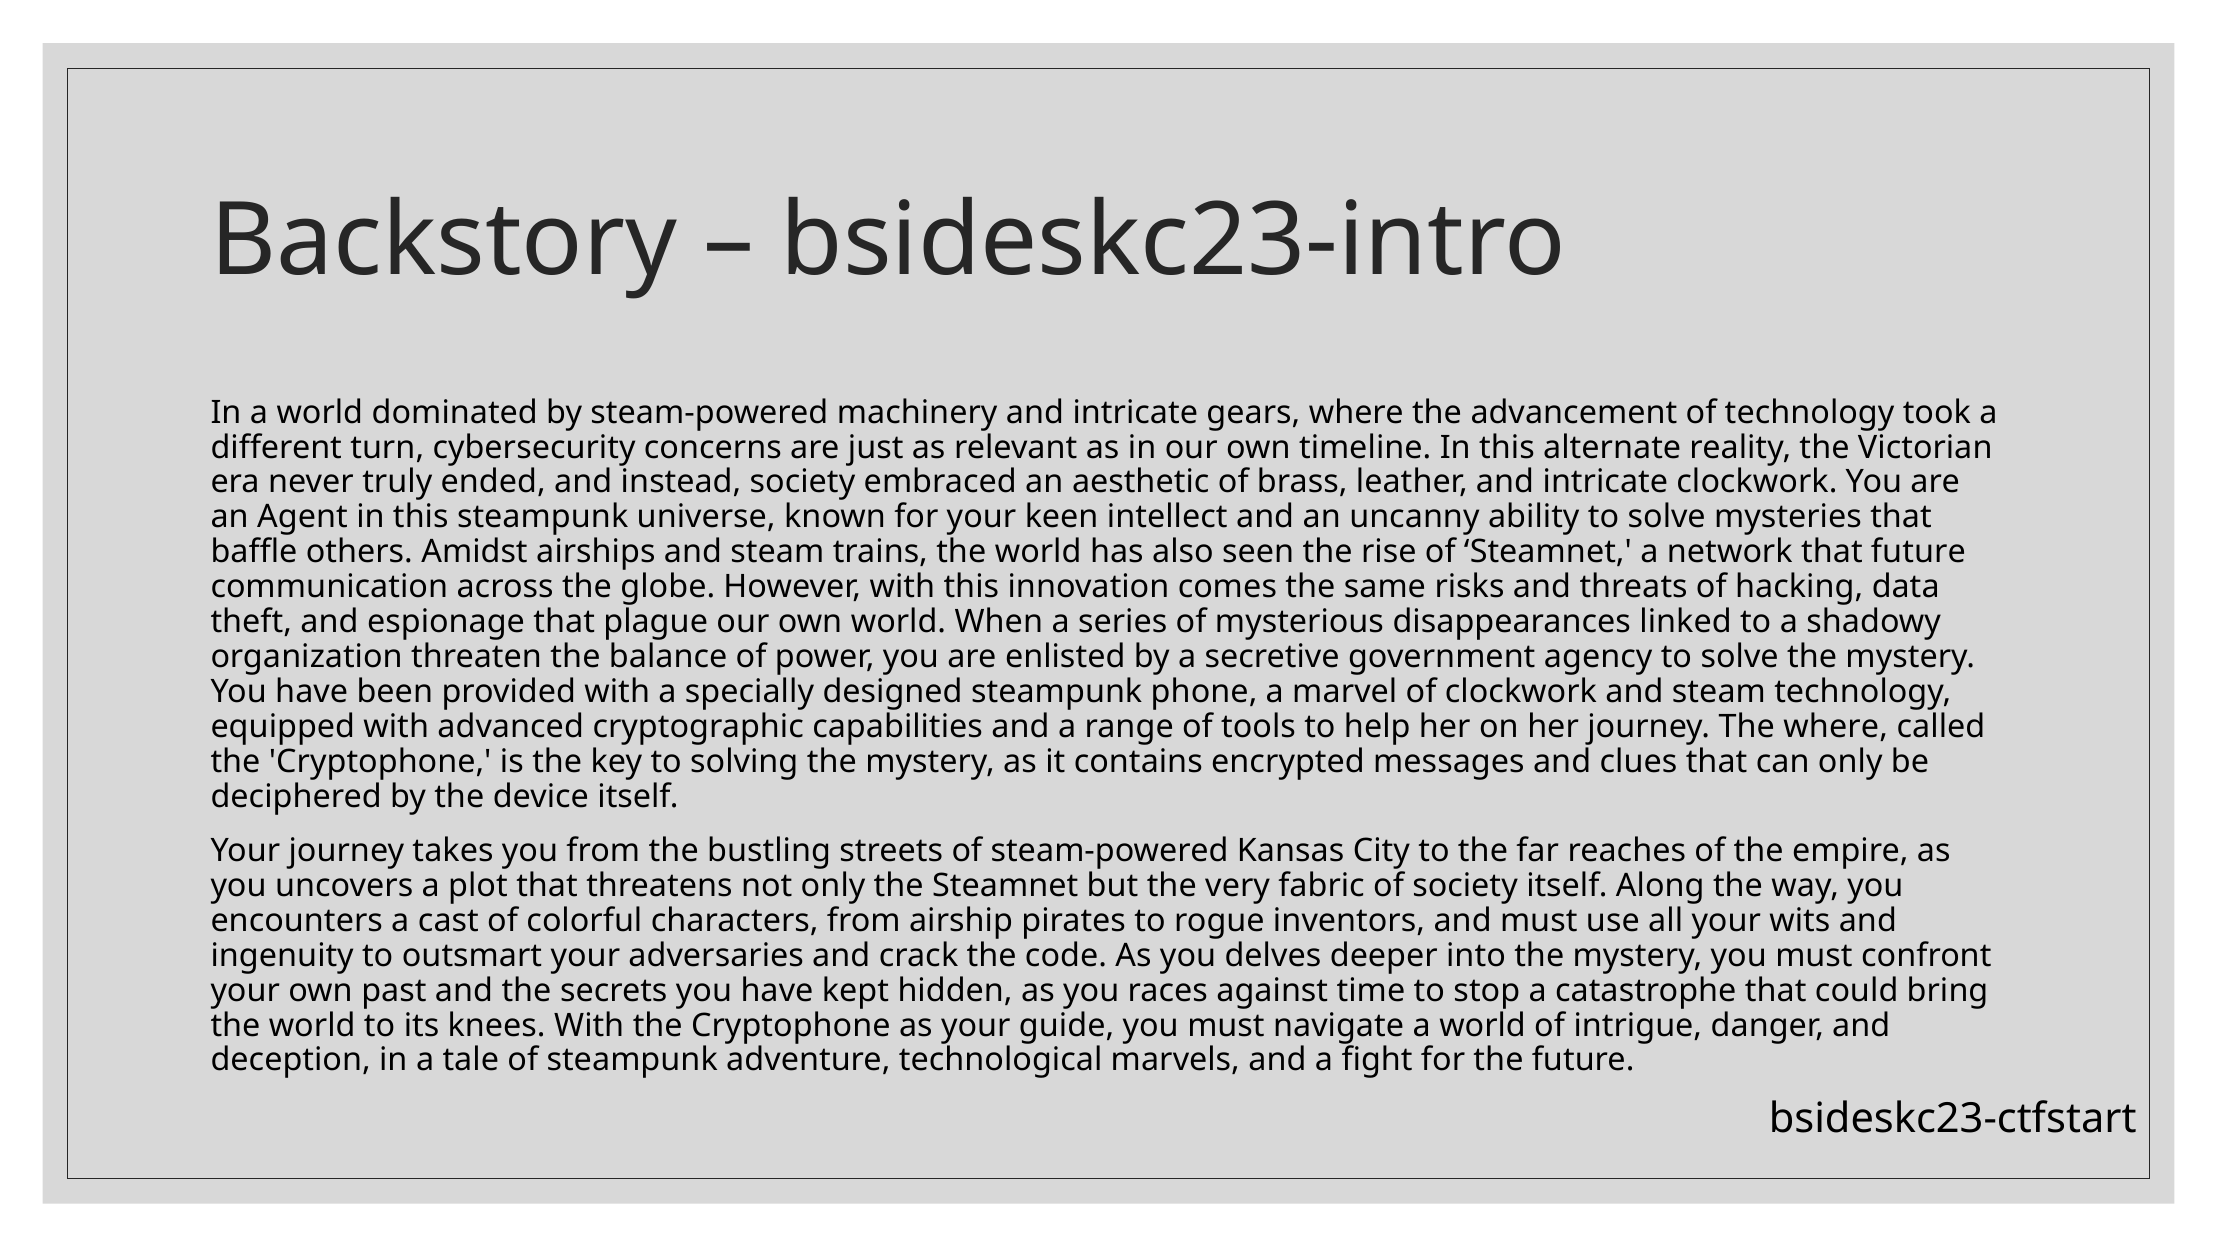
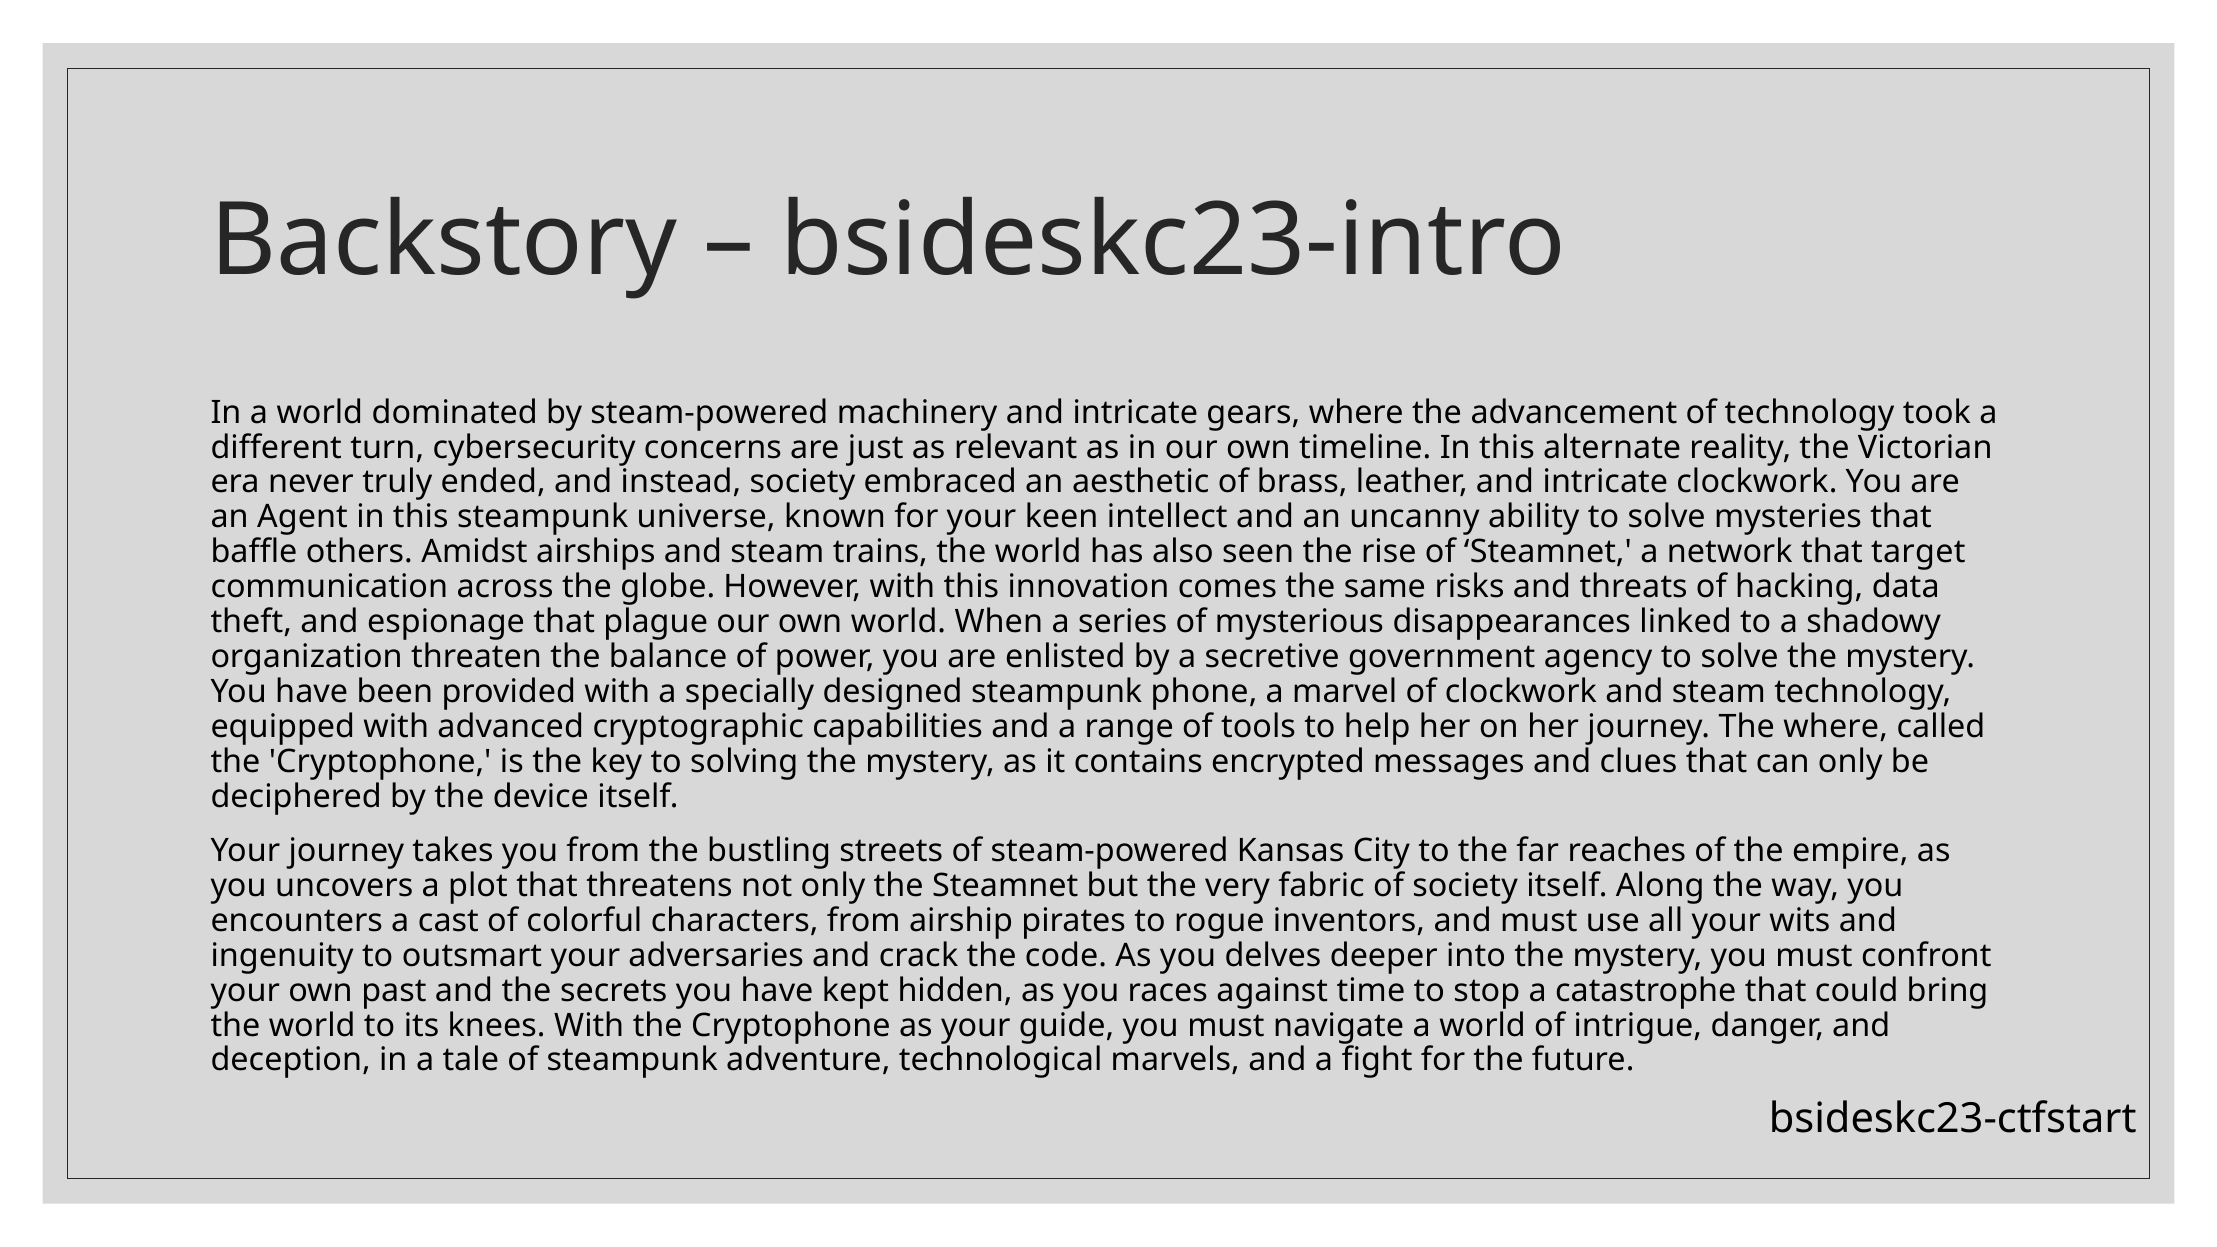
that future: future -> target
